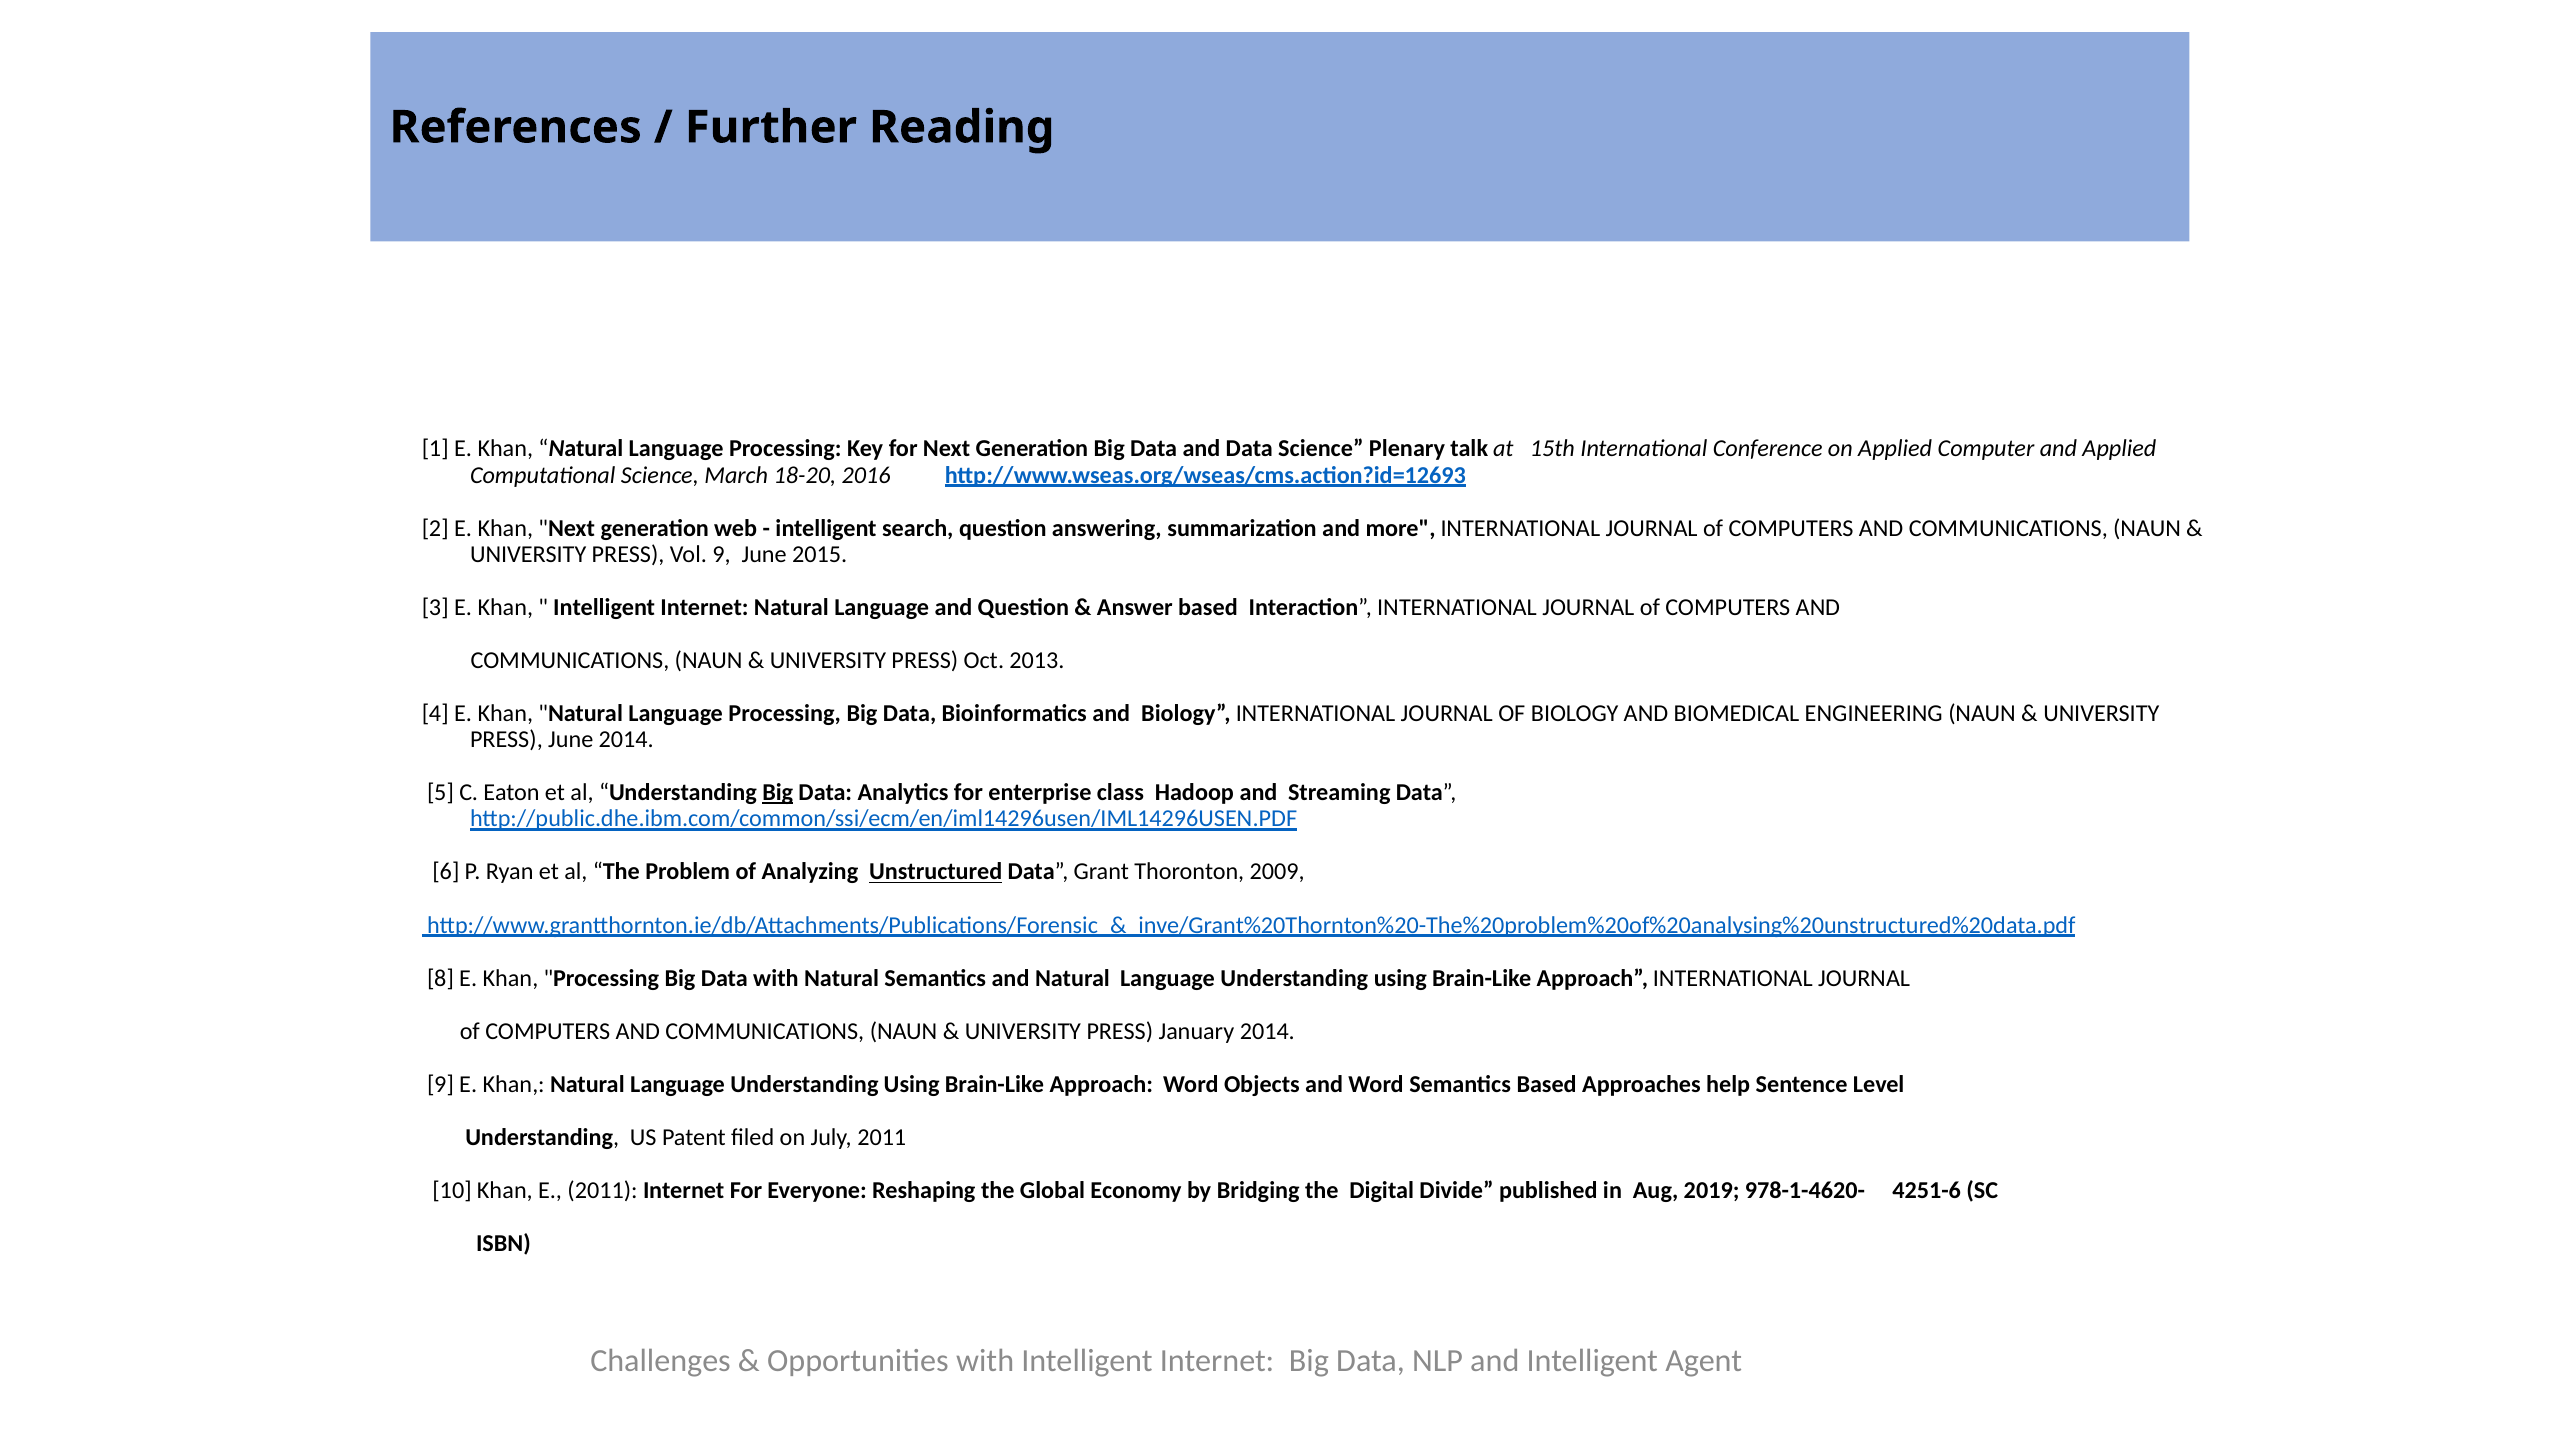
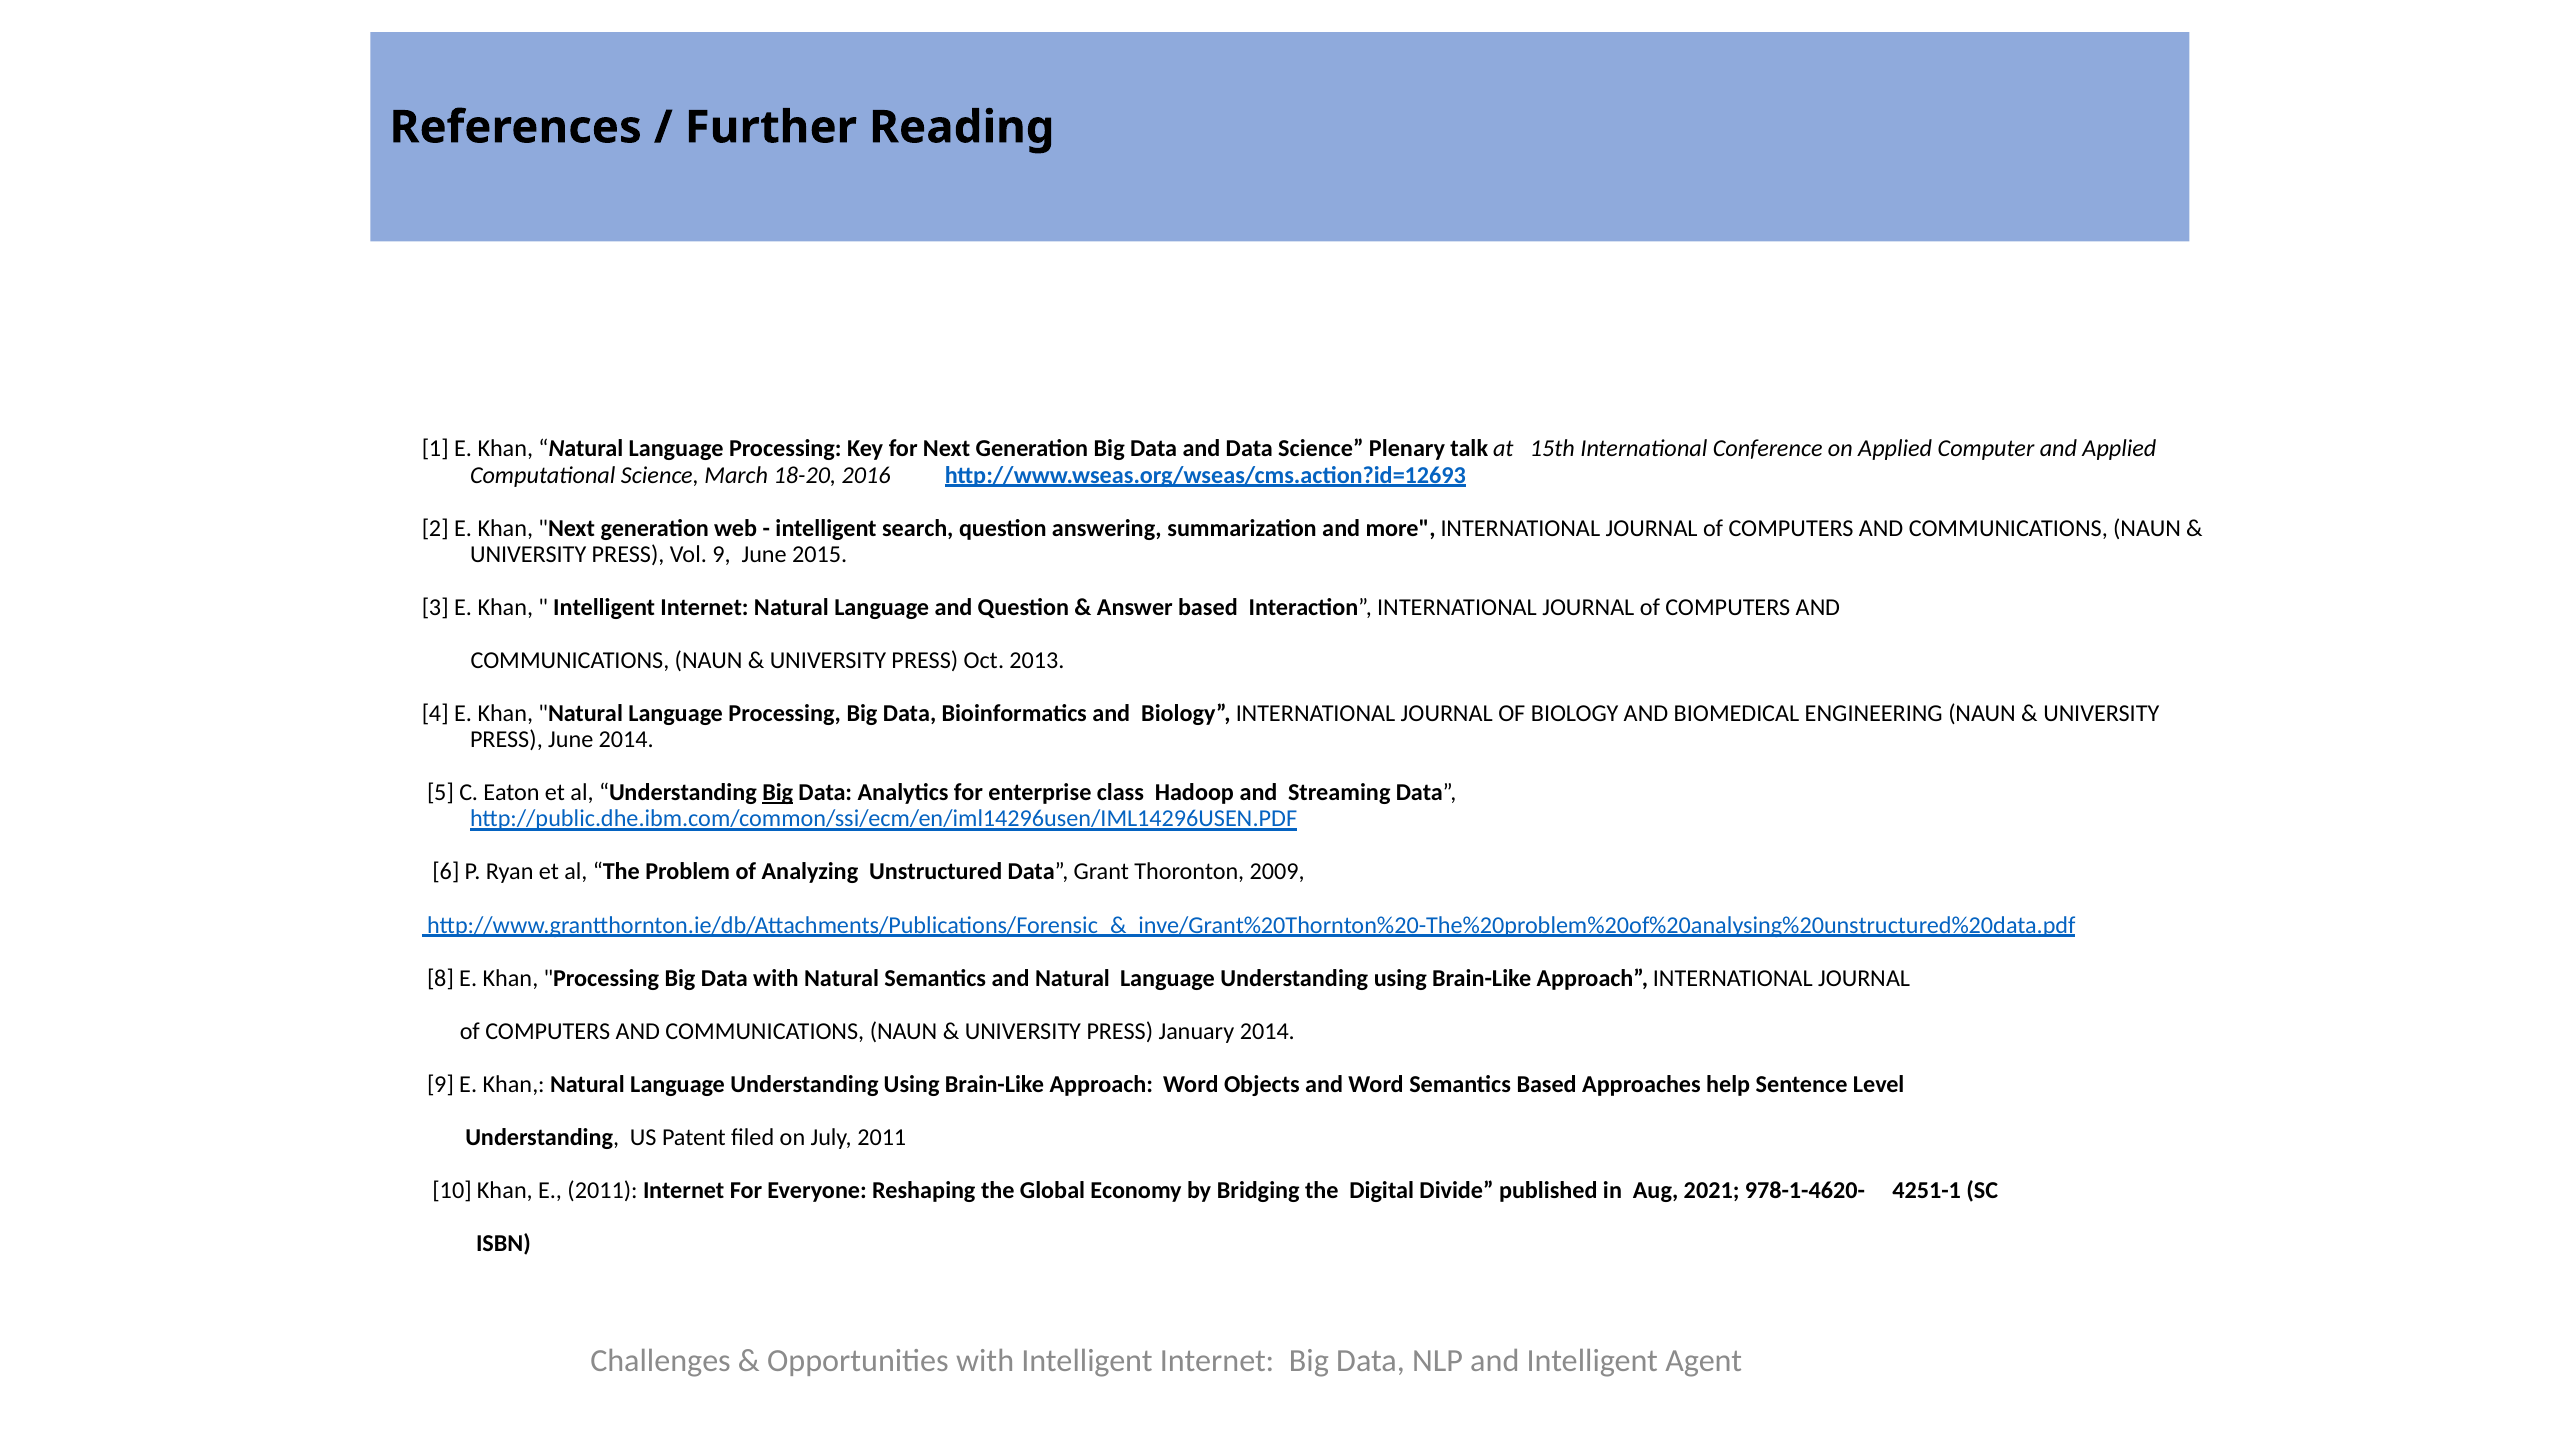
Unstructured underline: present -> none
2019: 2019 -> 2021
4251-6: 4251-6 -> 4251-1
